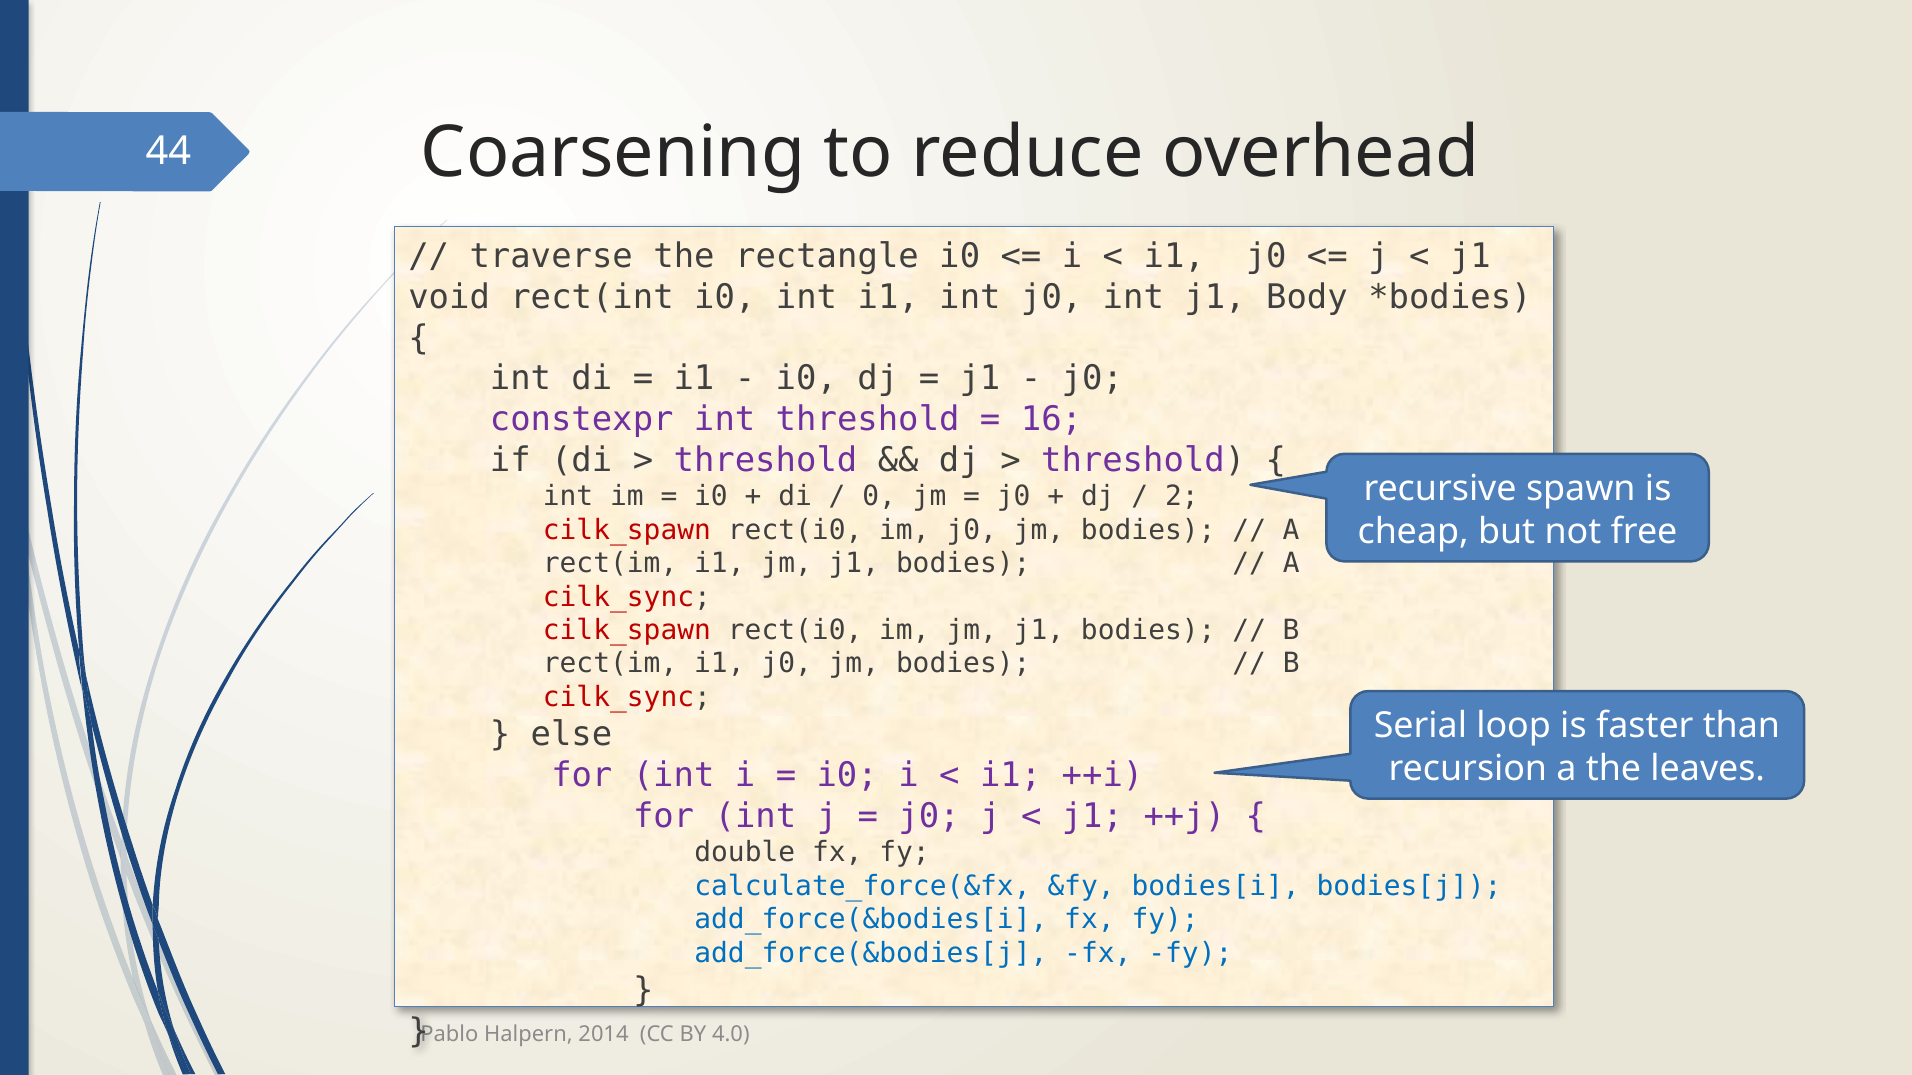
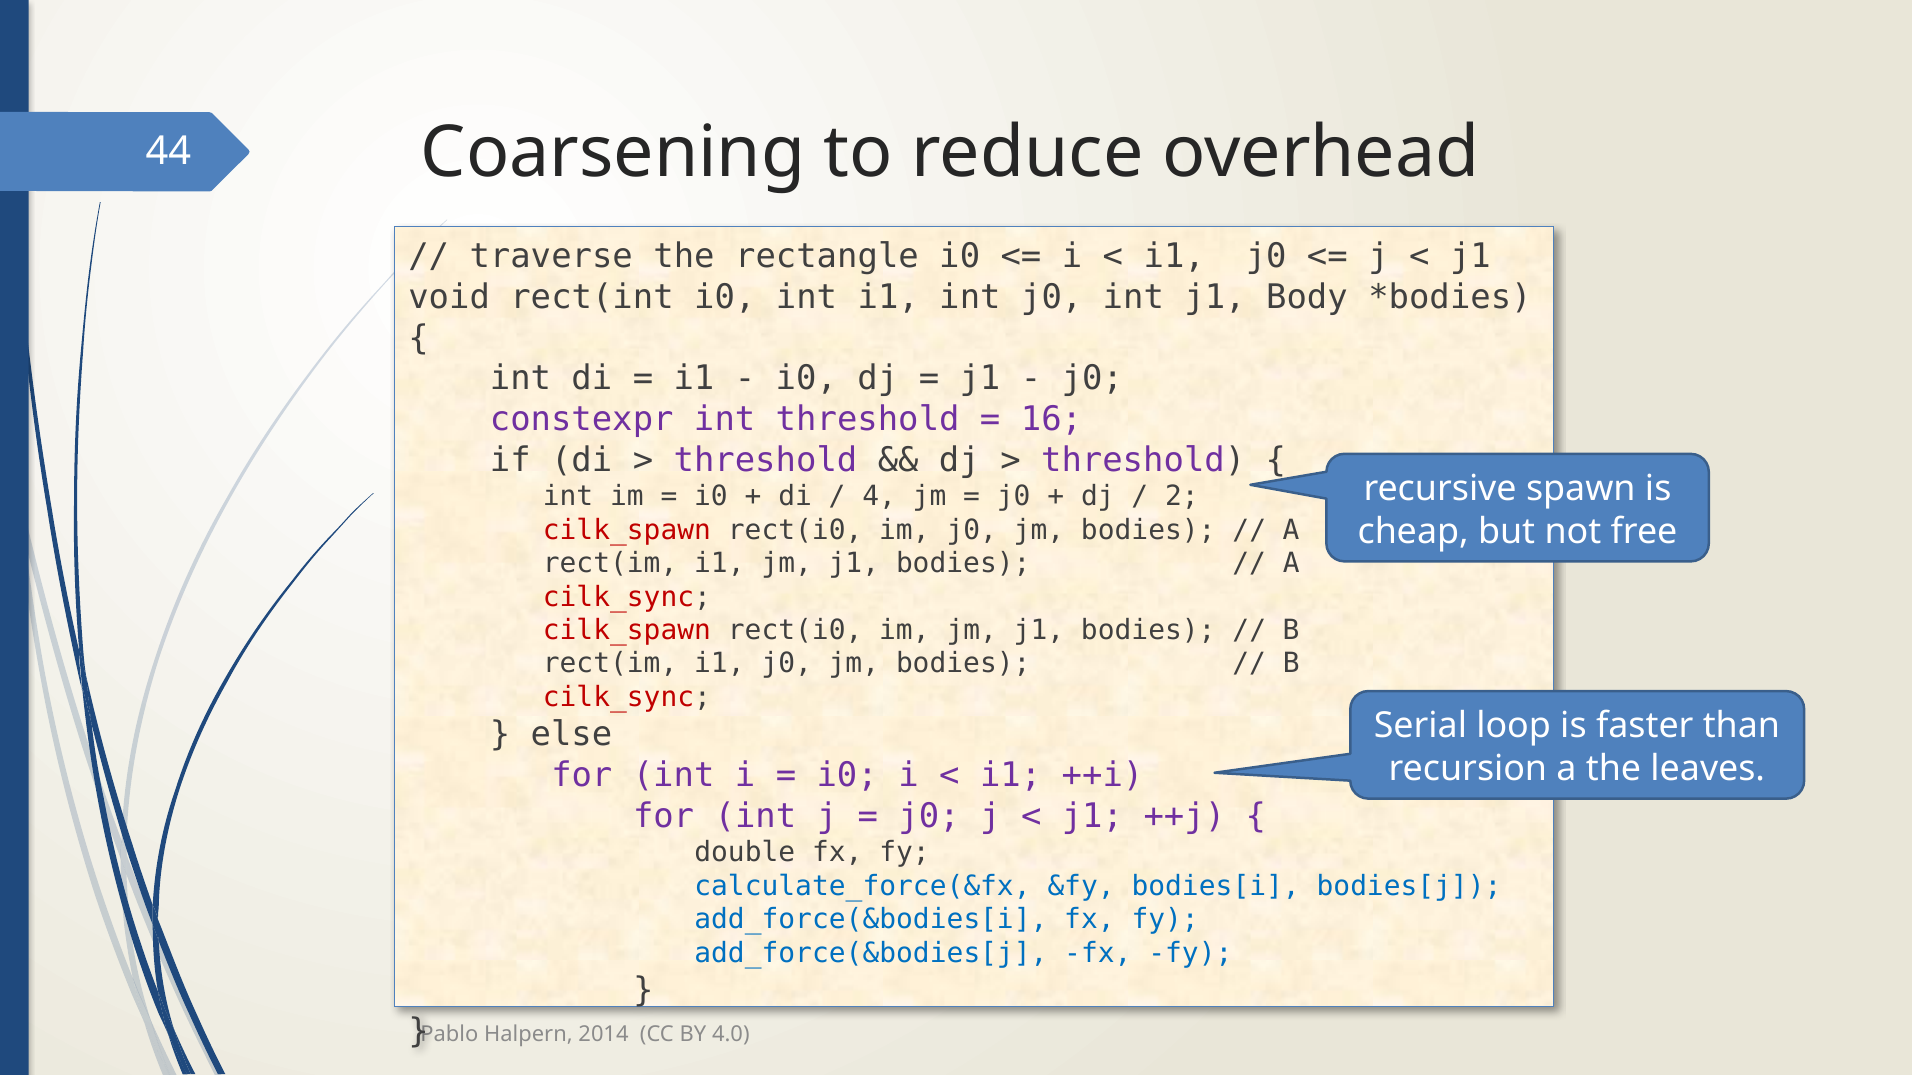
0: 0 -> 4
